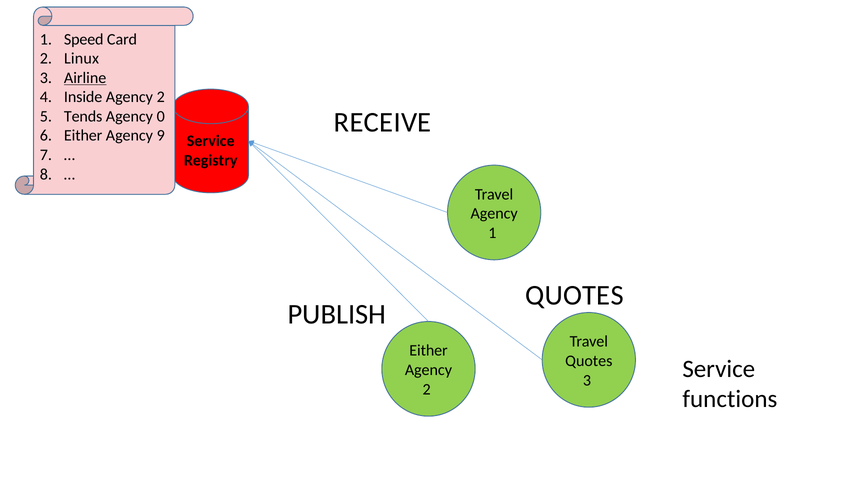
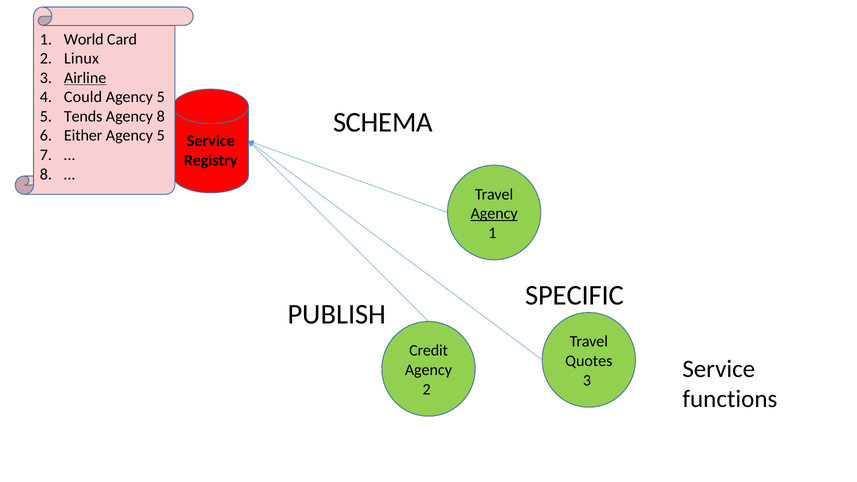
Speed: Speed -> World
Inside: Inside -> Could
2 at (161, 97): 2 -> 5
Agency 0: 0 -> 8
RECEIVE: RECEIVE -> SCHEMA
9 at (161, 136): 9 -> 5
Agency at (494, 214) underline: none -> present
QUOTES at (574, 295): QUOTES -> SPECIFIC
Either at (429, 351): Either -> Credit
